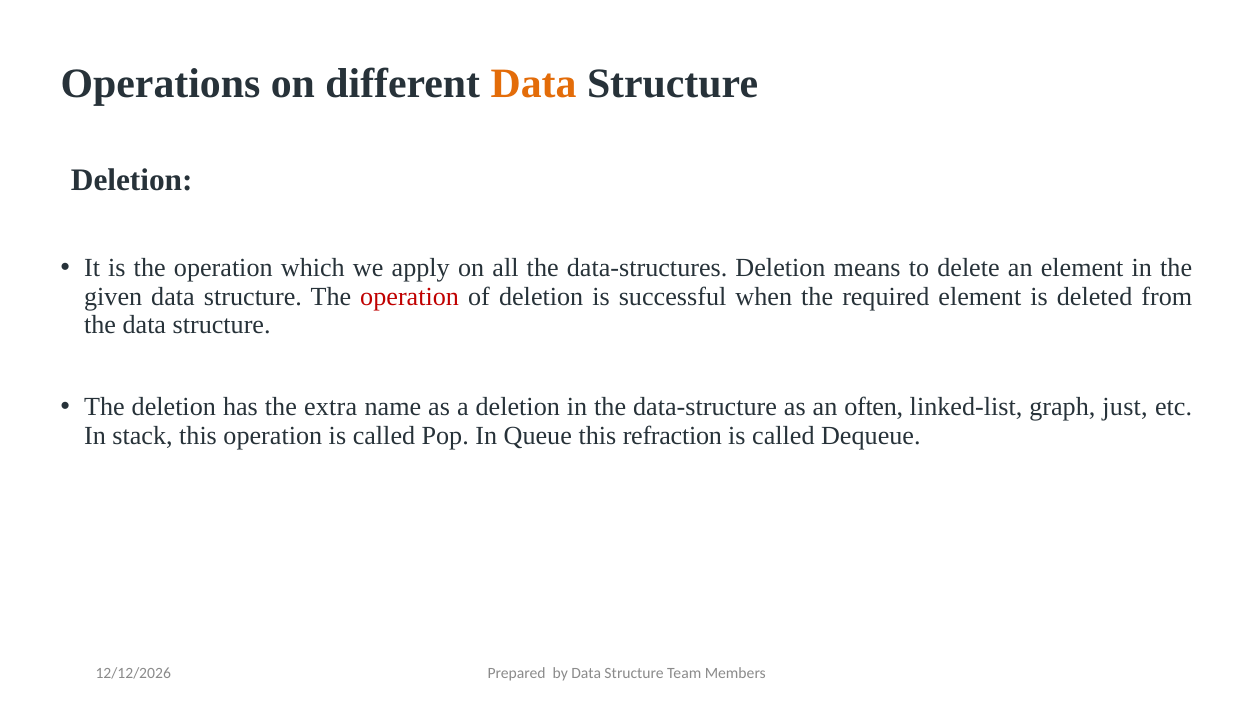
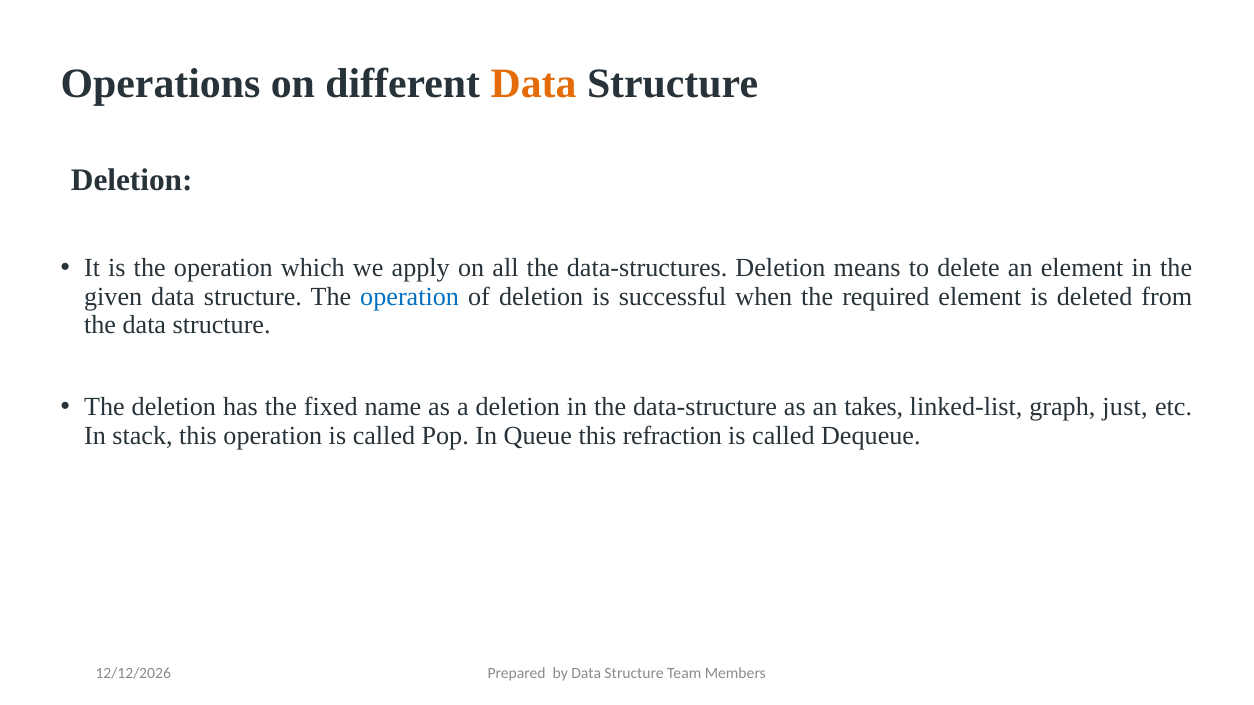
operation at (410, 297) colour: red -> blue
extra: extra -> fixed
often: often -> takes
